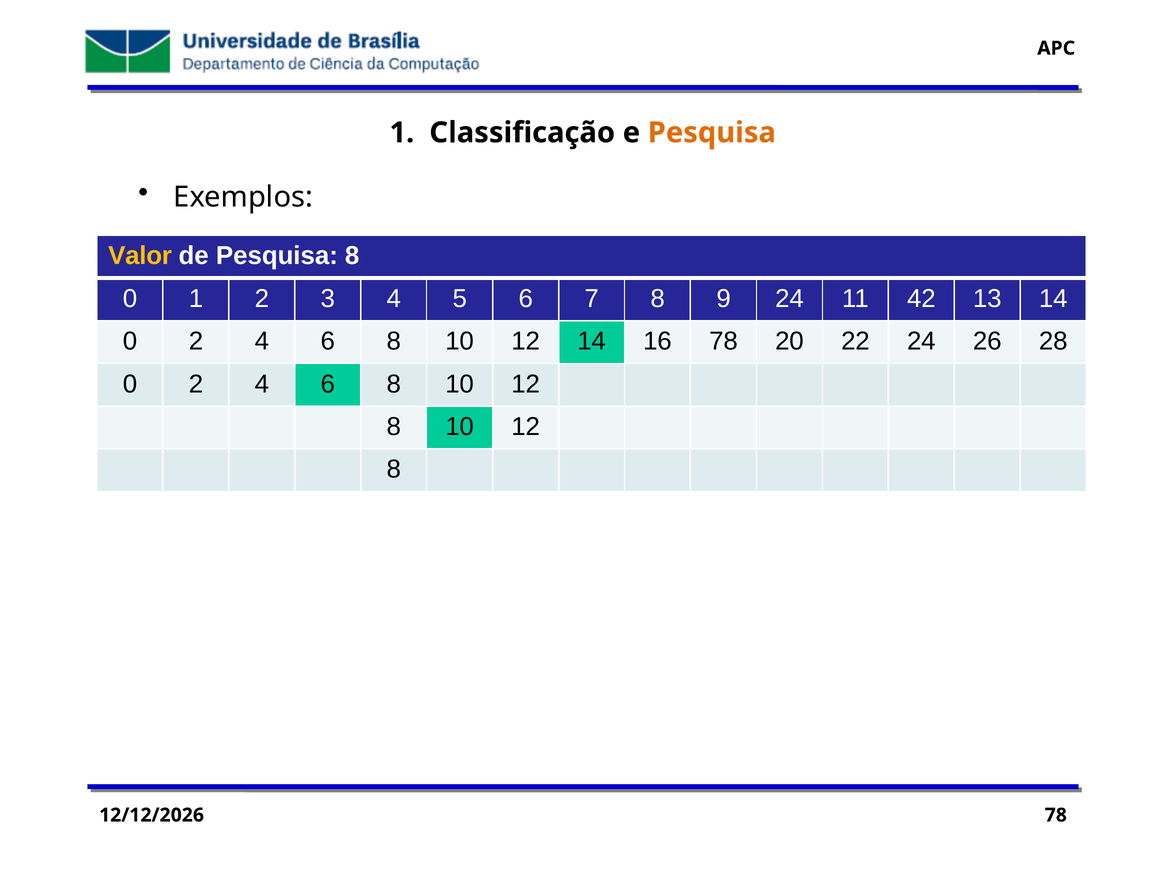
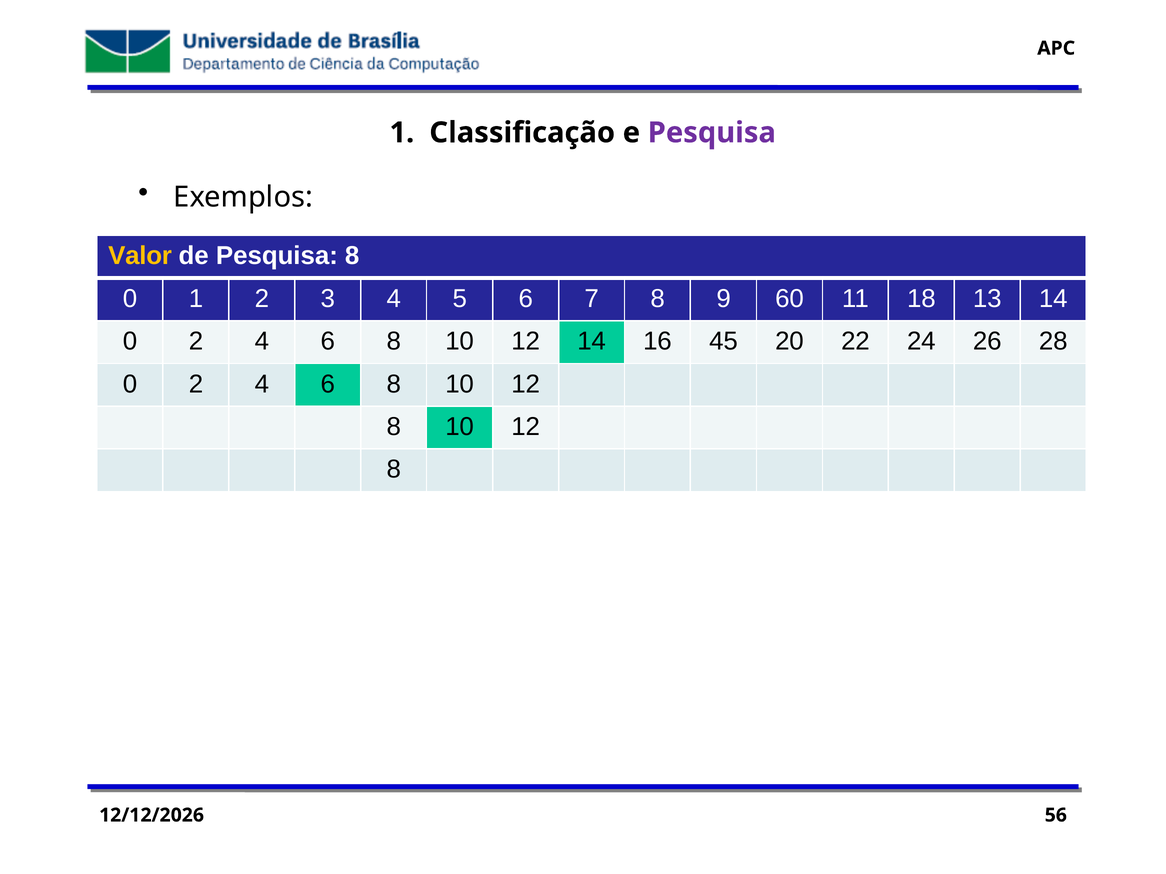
Pesquisa at (712, 133) colour: orange -> purple
9 24: 24 -> 60
42: 42 -> 18
16 78: 78 -> 45
78 at (1056, 816): 78 -> 56
